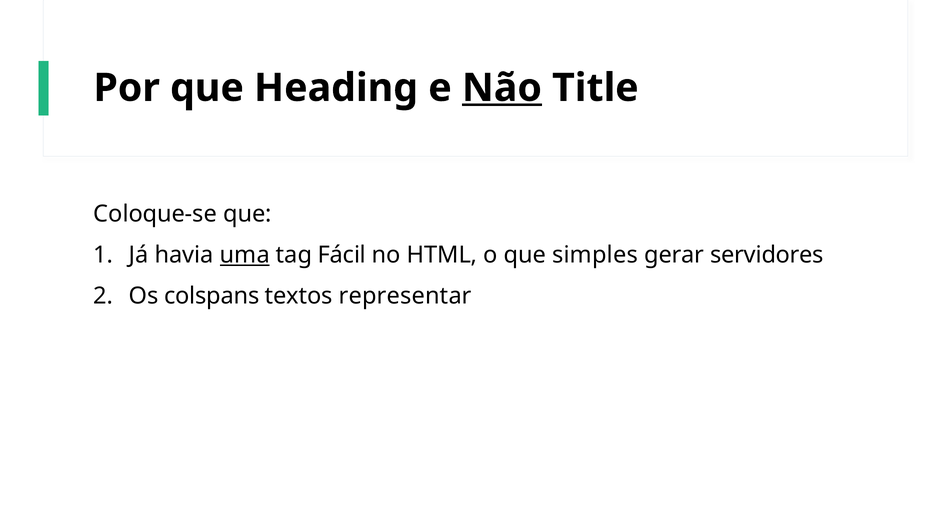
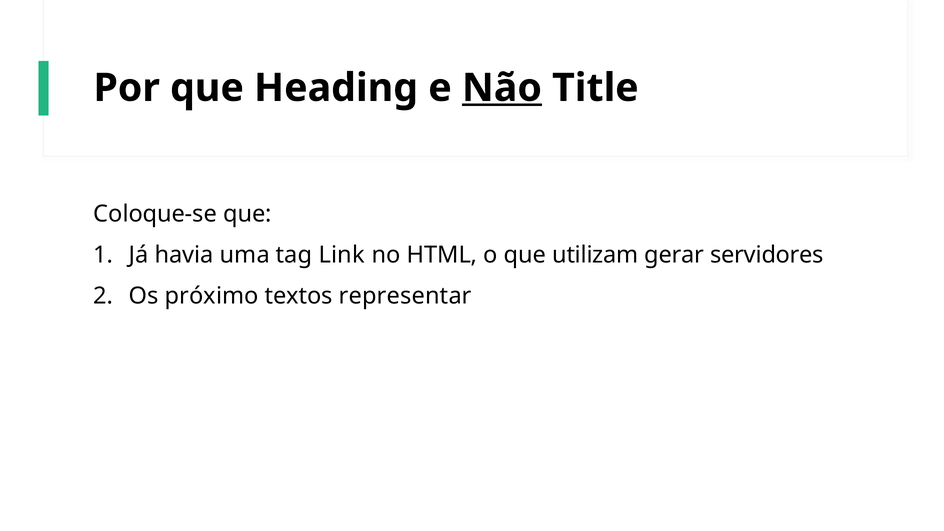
uma underline: present -> none
Fácil: Fácil -> Link
simples: simples -> utilizam
colspans: colspans -> próximo
